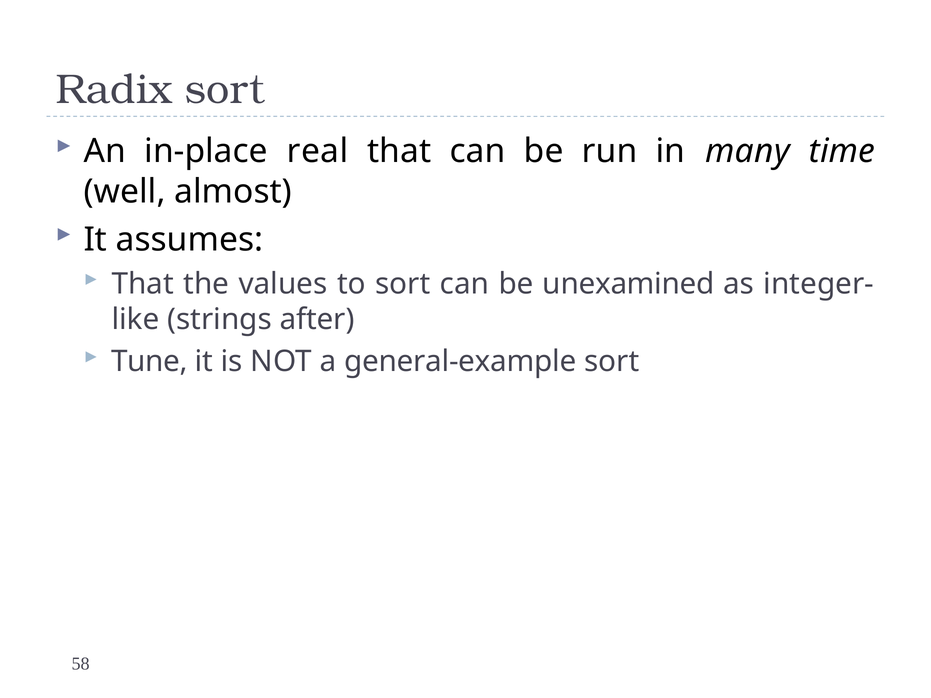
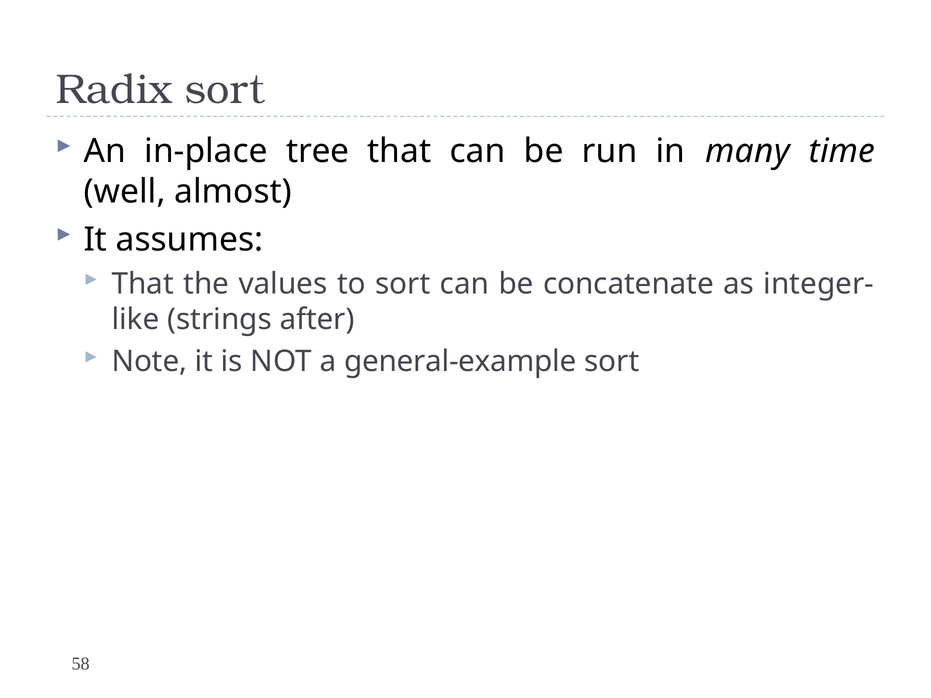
real: real -> tree
unexamined: unexamined -> concatenate
Tune: Tune -> Note
